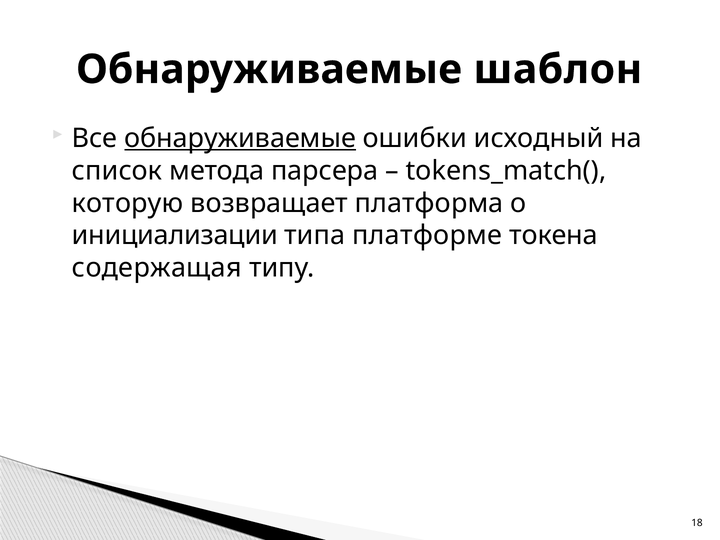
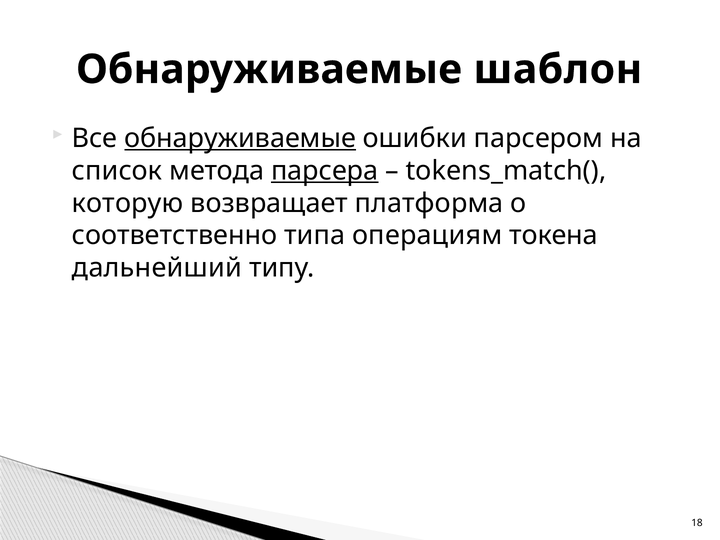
исходный: исходный -> парсером
парсера underline: none -> present
инициализации: инициализации -> соответственно
платформе: платформе -> операциям
содержащая: содержащая -> дальнейший
